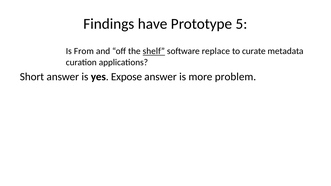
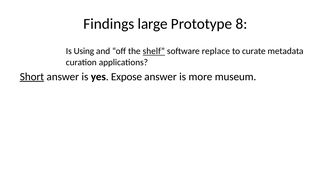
have: have -> large
5: 5 -> 8
From: From -> Using
Short underline: none -> present
problem: problem -> museum
